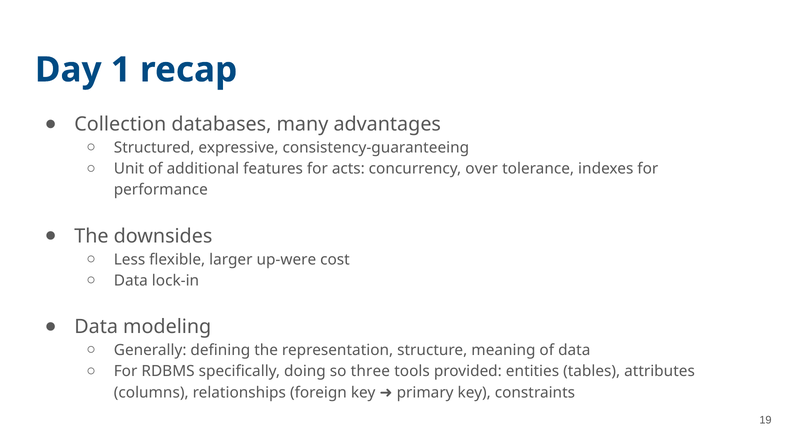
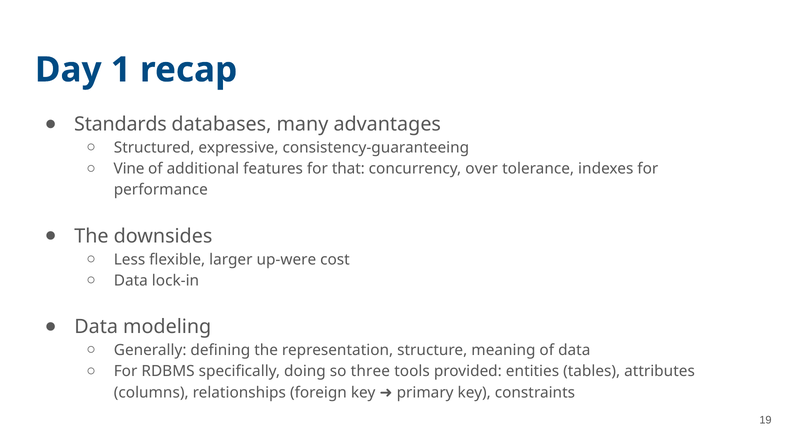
Collection: Collection -> Standards
Unit: Unit -> Vine
acts: acts -> that
